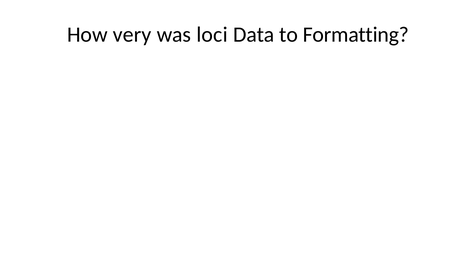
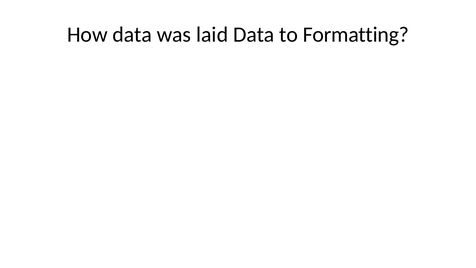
How very: very -> data
loci: loci -> laid
